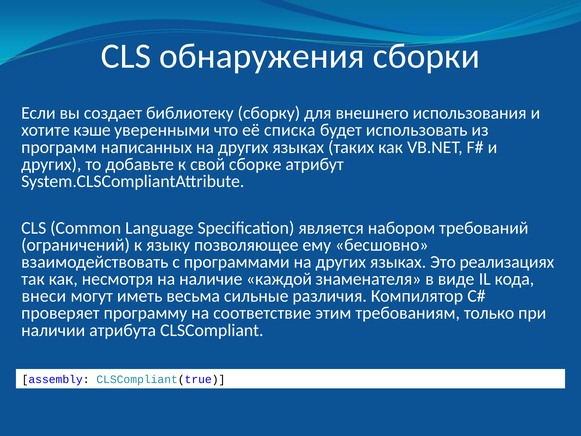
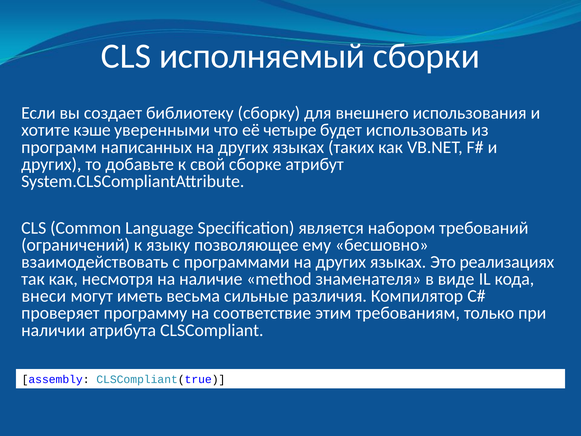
обнаружения: обнаружения -> исполняемый
списка: списка -> четыре
каждой: каждой -> method
